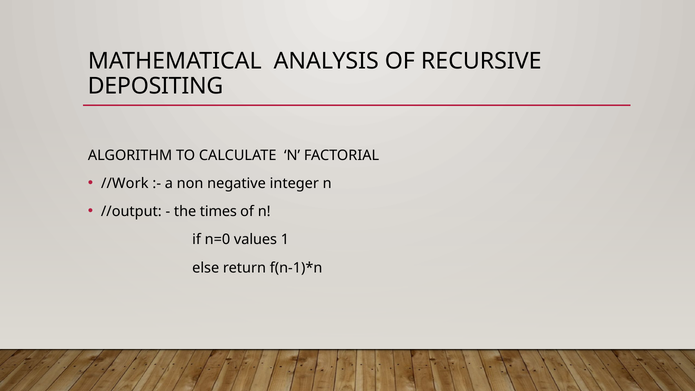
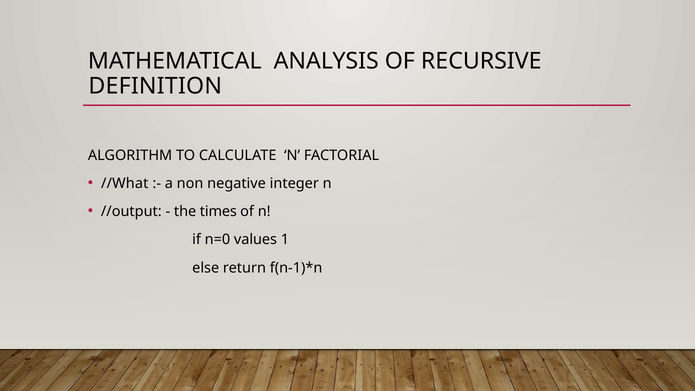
DEPOSITING: DEPOSITING -> DEFINITION
//Work: //Work -> //What
